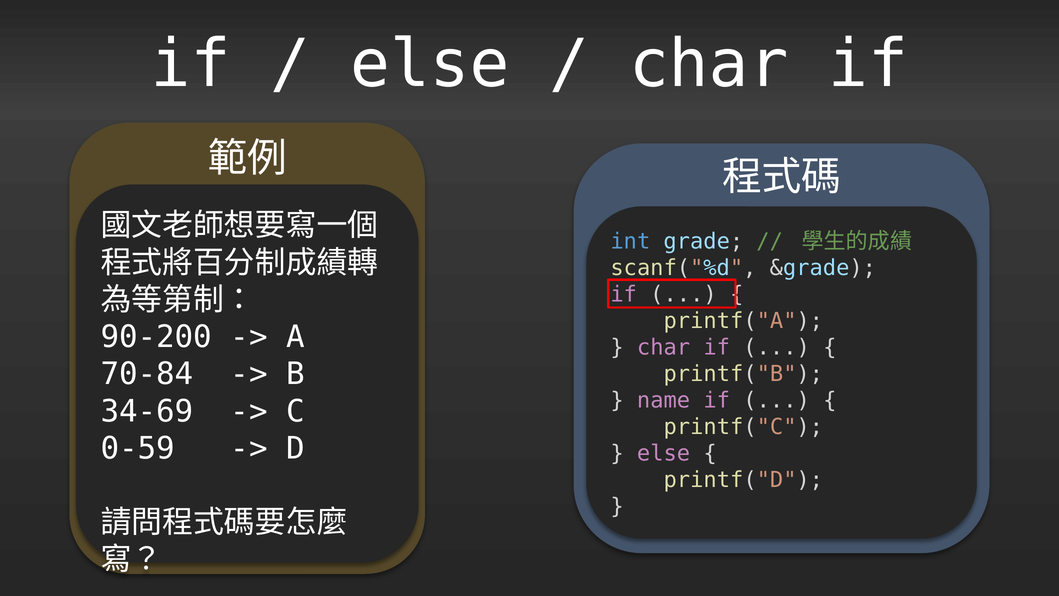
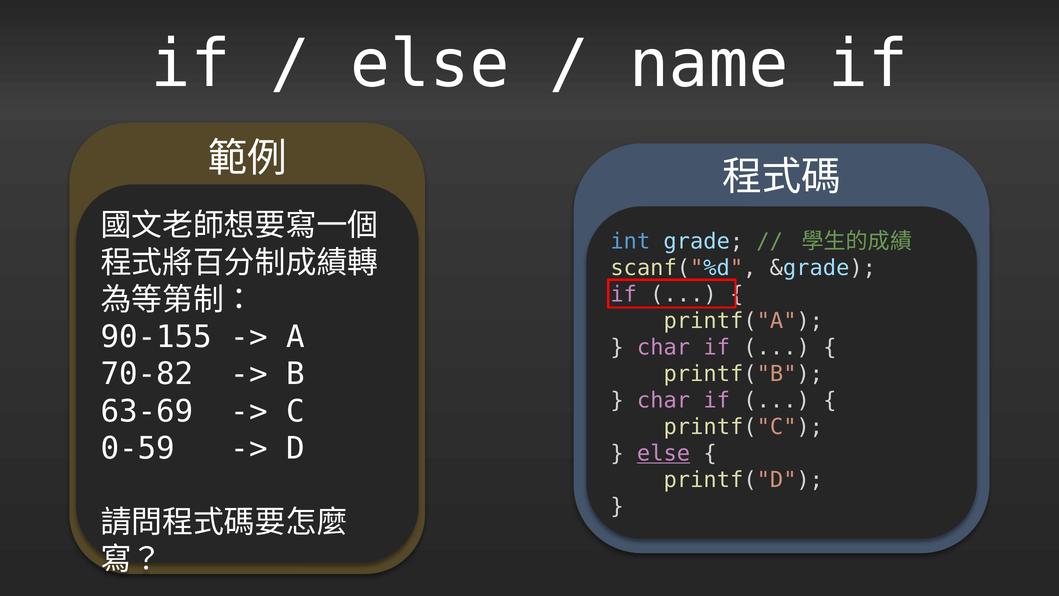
char at (709, 65): char -> name
90-200: 90-200 -> 90-155
70-84: 70-84 -> 70-82
name at (664, 400): name -> char
34-69: 34-69 -> 63-69
else at (664, 453) underline: none -> present
